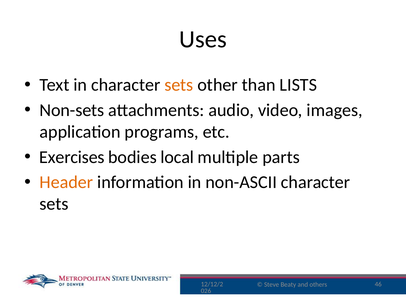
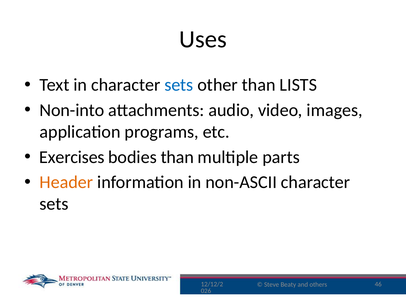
sets at (179, 85) colour: orange -> blue
Non-sets: Non-sets -> Non-into
bodies local: local -> than
